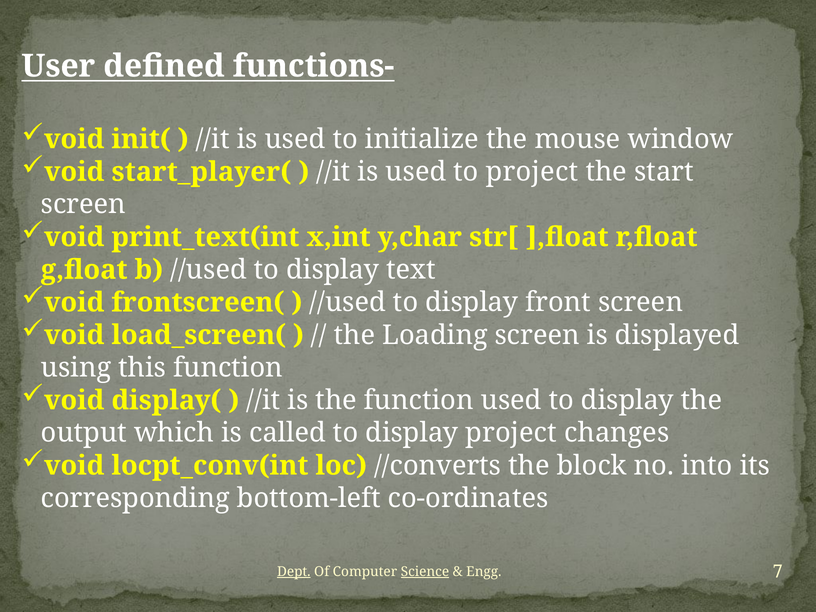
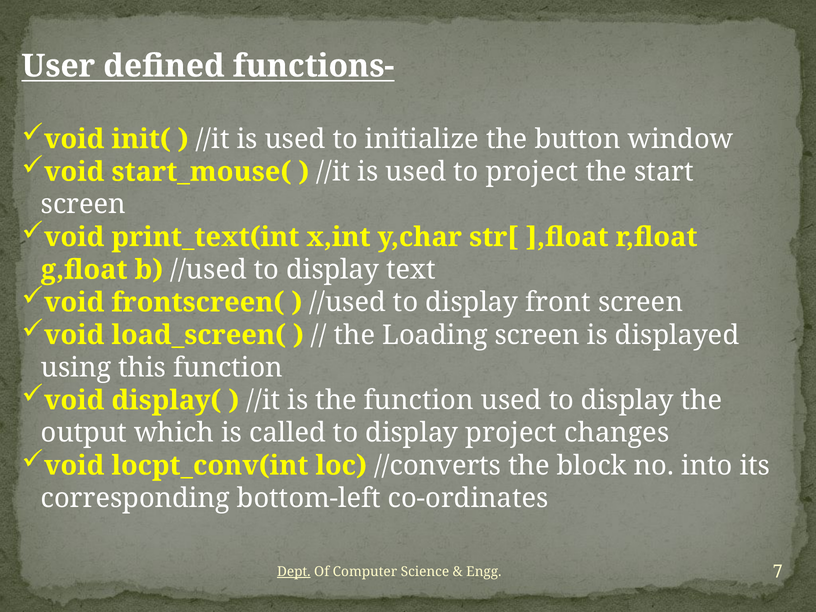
mouse: mouse -> button
start_player(: start_player( -> start_mouse(
Science underline: present -> none
